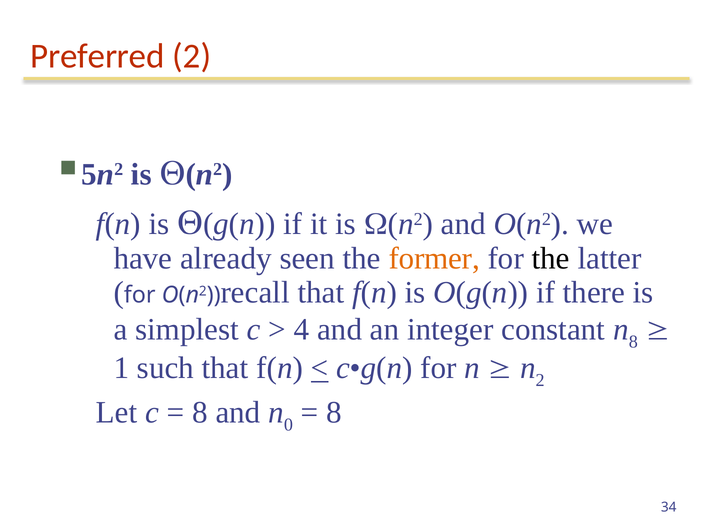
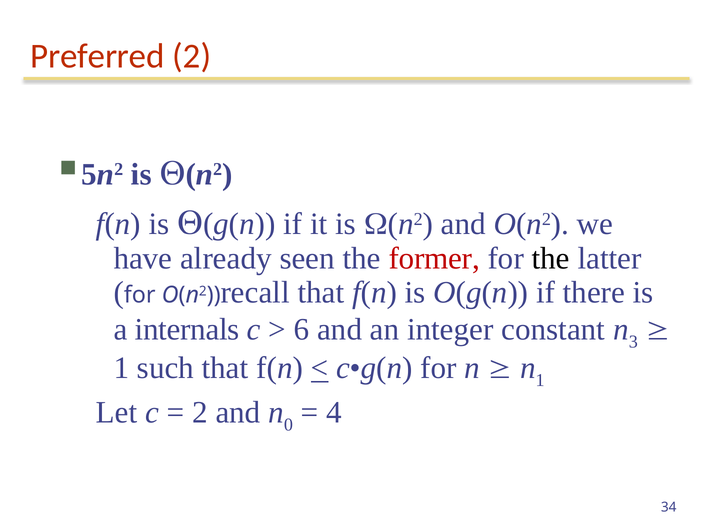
former colour: orange -> red
simplest: simplest -> internals
4: 4 -> 6
n 8: 8 -> 3
n 2: 2 -> 1
8 at (200, 412): 8 -> 2
8 at (334, 412): 8 -> 4
